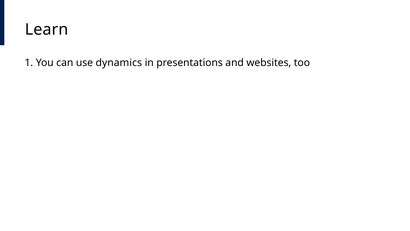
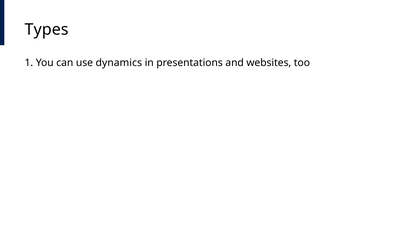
Learn: Learn -> Types
